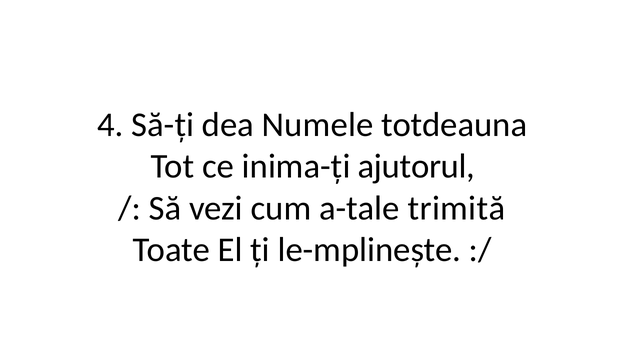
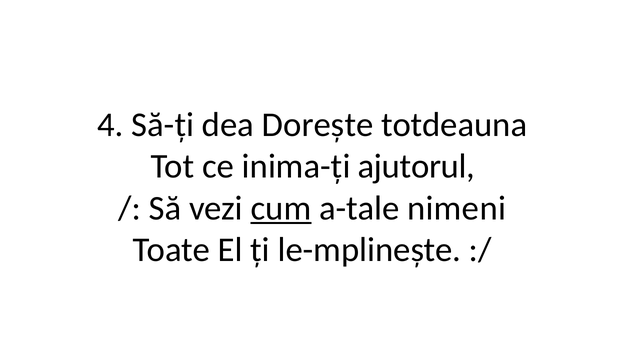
Numele: Numele -> Dorește
cum underline: none -> present
trimită: trimită -> nimeni
